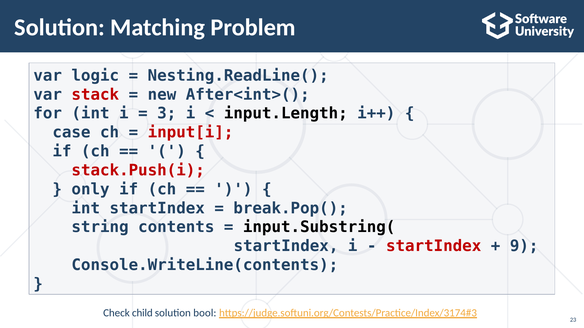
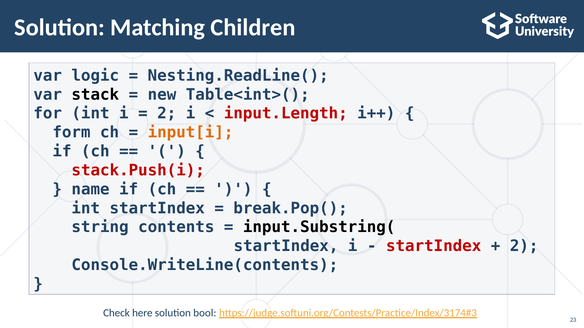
Problem: Problem -> Children
stack colour: red -> black
After<int>(: After<int>( -> Table<int>(
3 at (167, 114): 3 -> 2
input.Length colour: black -> red
case: case -> form
input[i colour: red -> orange
only: only -> name
9 at (524, 246): 9 -> 2
child: child -> here
